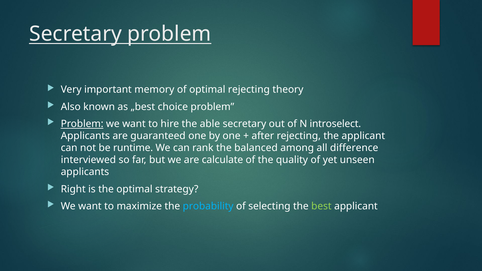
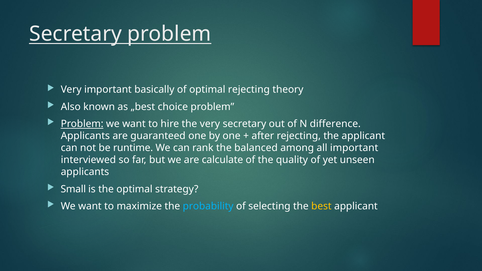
memory: memory -> basically
the able: able -> very
introselect: introselect -> difference
all difference: difference -> important
Right: Right -> Small
best colour: light green -> yellow
